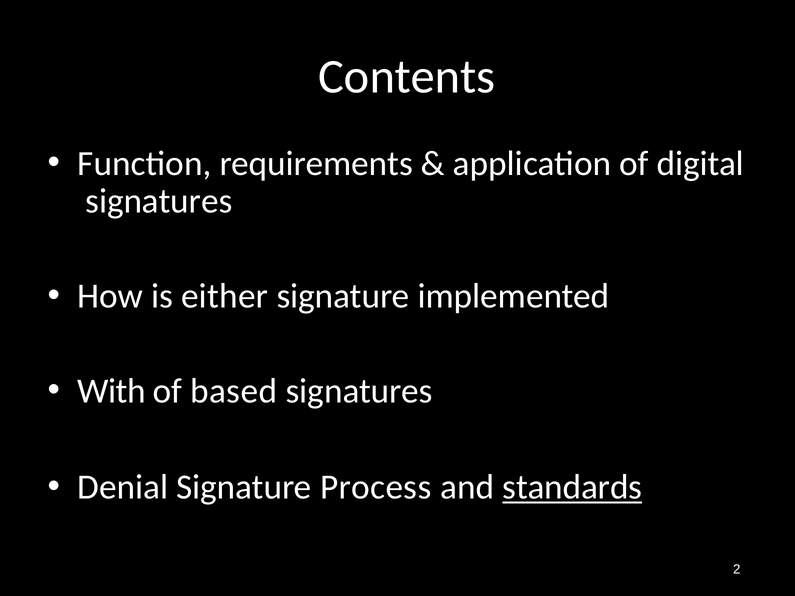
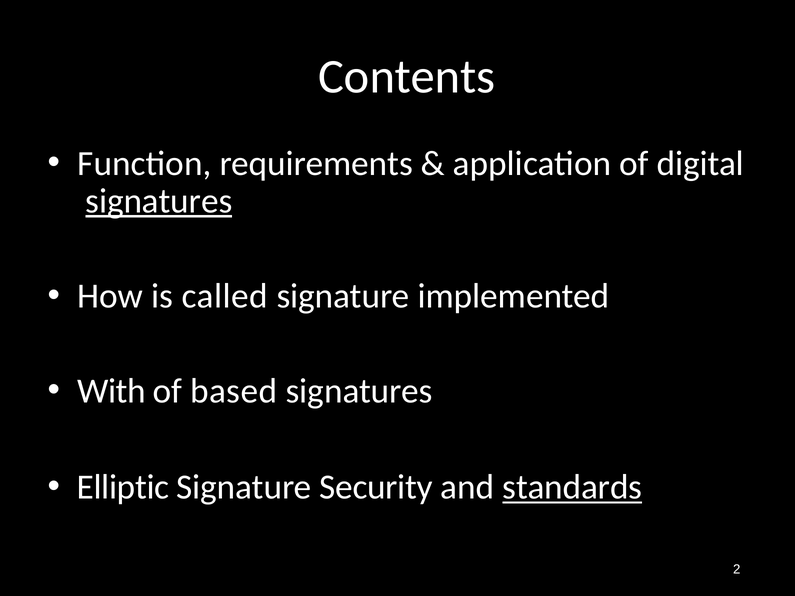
signatures at (159, 201) underline: none -> present
either: either -> called
Denial: Denial -> Elliptic
Process: Process -> Security
